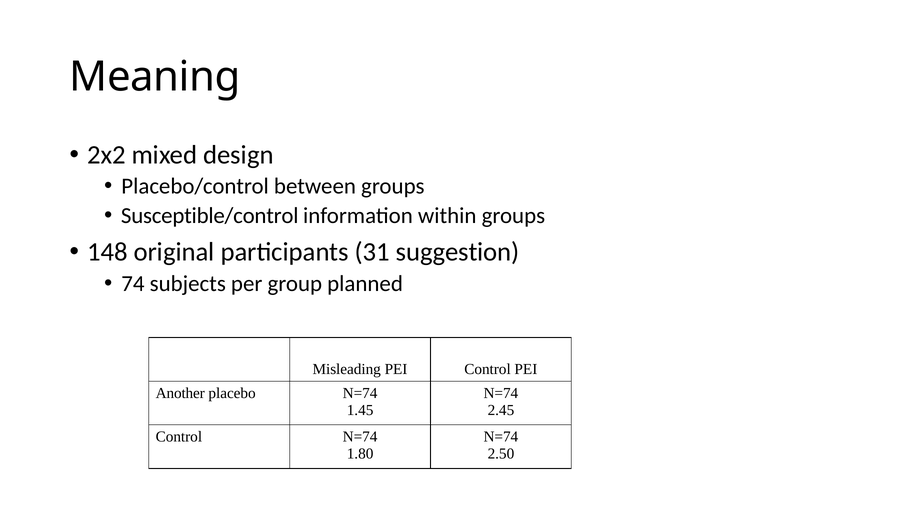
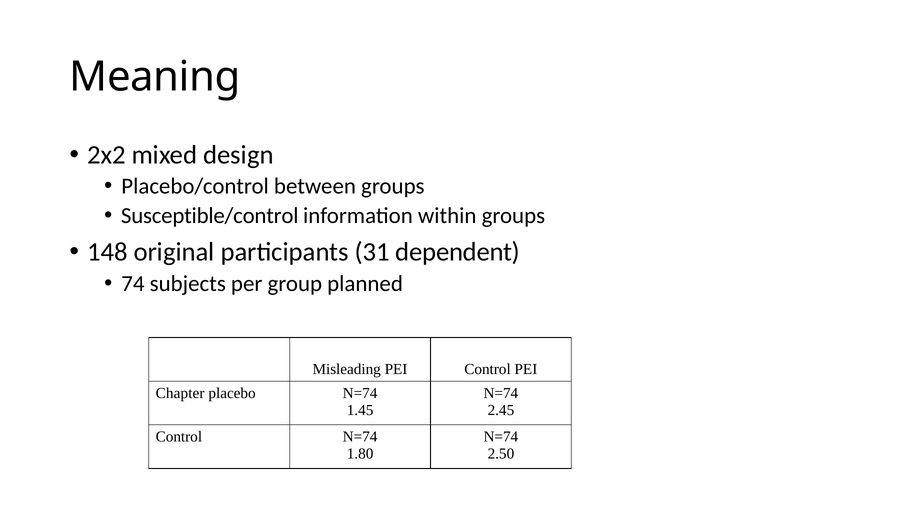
suggestion: suggestion -> dependent
Another: Another -> Chapter
